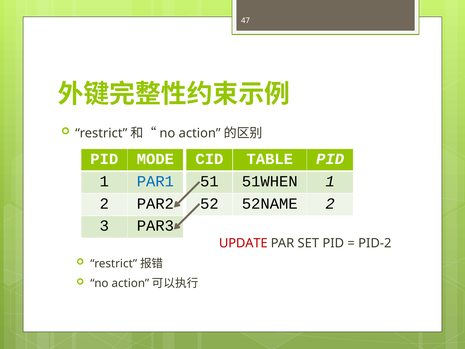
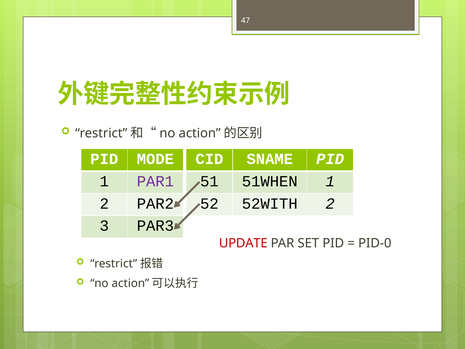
TABLE: TABLE -> SNAME
PAR1 colour: blue -> purple
52NAME: 52NAME -> 52WITH
PID-2: PID-2 -> PID-0
